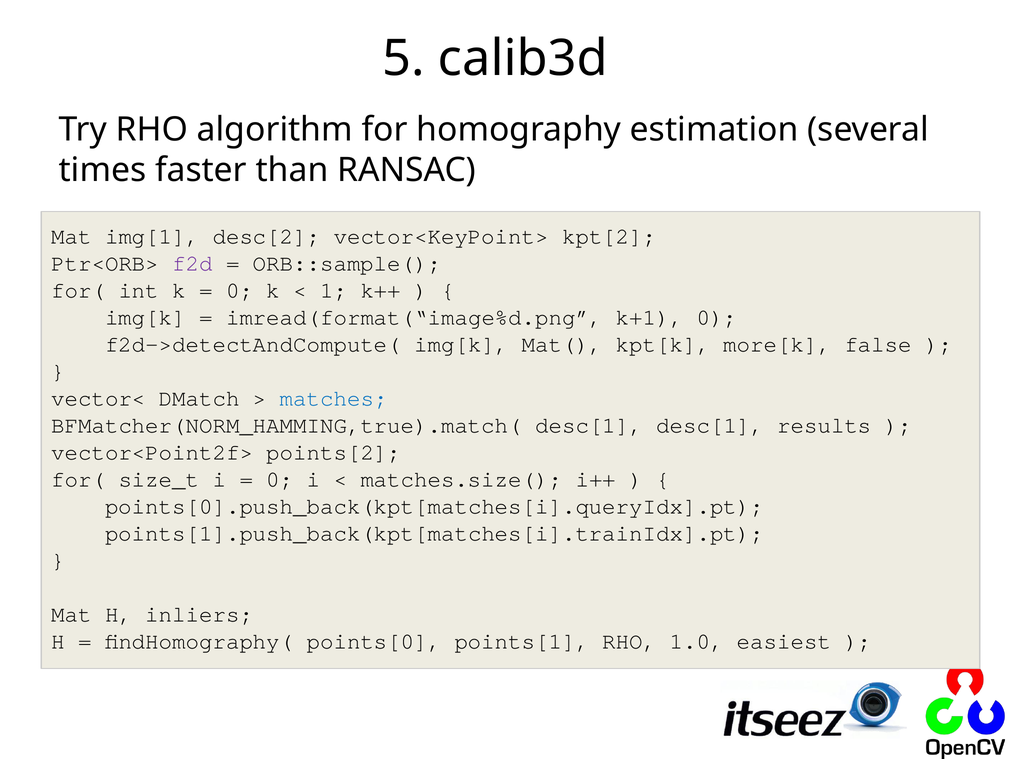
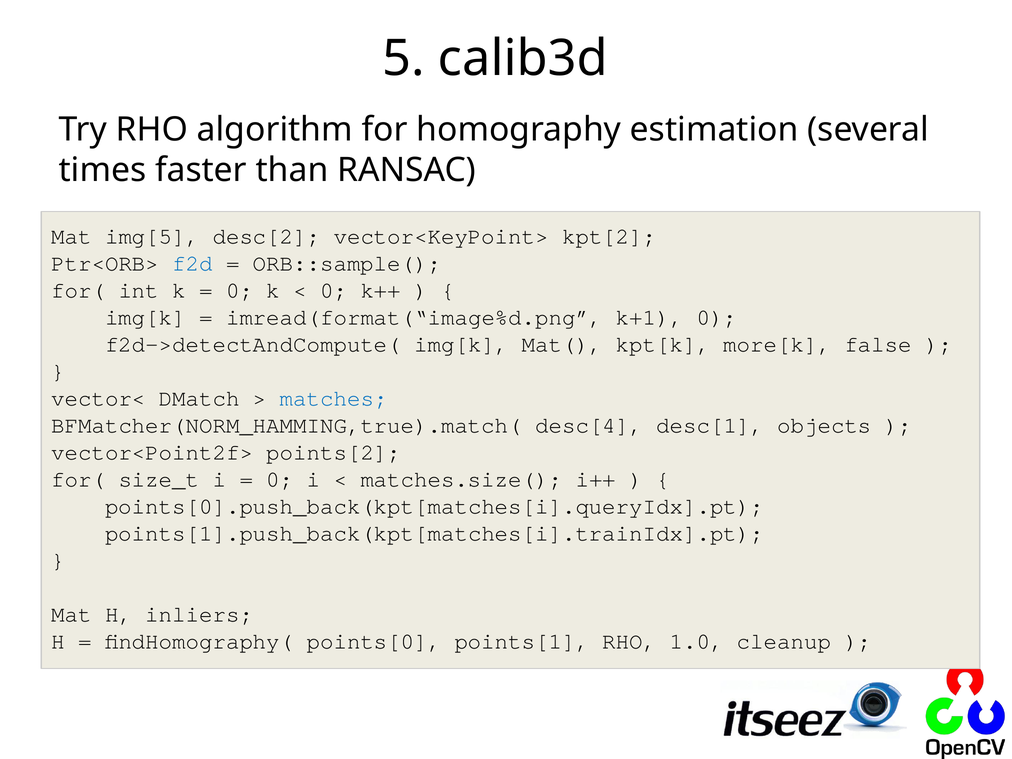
img[1: img[1 -> img[5
f2d colour: purple -> blue
1 at (334, 290): 1 -> 0
BFMatcher(NORM_HAMMING,true).match( desc[1: desc[1 -> desc[4
results: results -> objects
easiest: easiest -> cleanup
